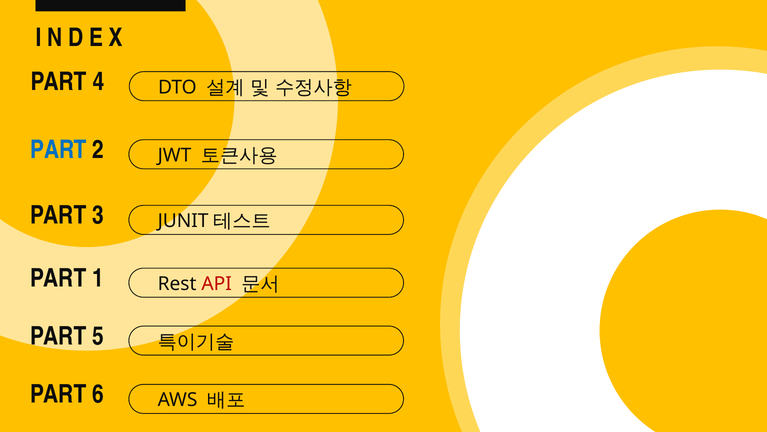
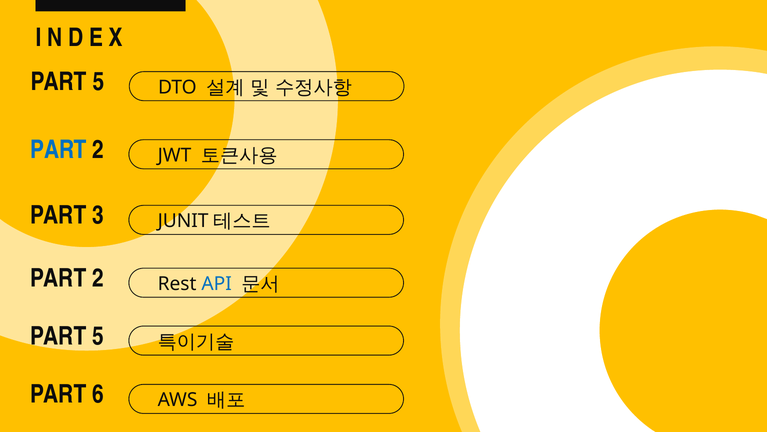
4 at (98, 82): 4 -> 5
1 at (98, 278): 1 -> 2
API colour: red -> blue
